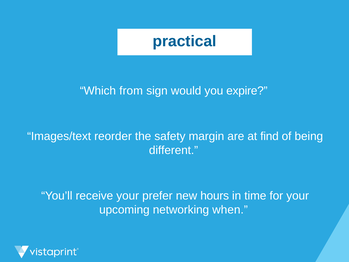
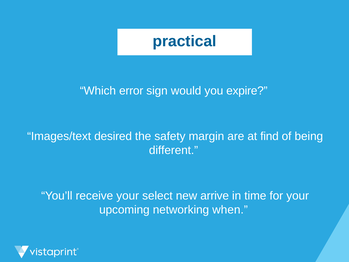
from: from -> error
reorder: reorder -> desired
prefer: prefer -> select
hours: hours -> arrive
